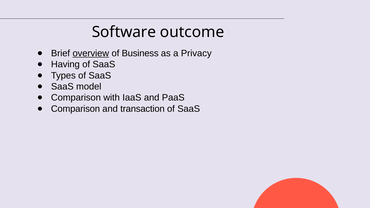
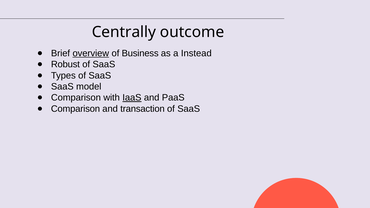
Software: Software -> Centrally
Privacy: Privacy -> Instead
Having: Having -> Robust
IaaS underline: none -> present
